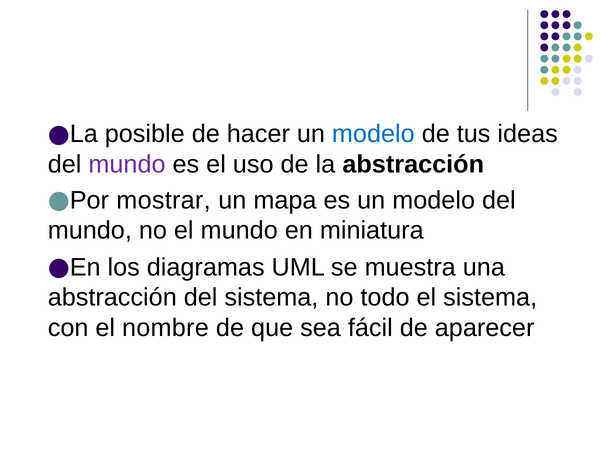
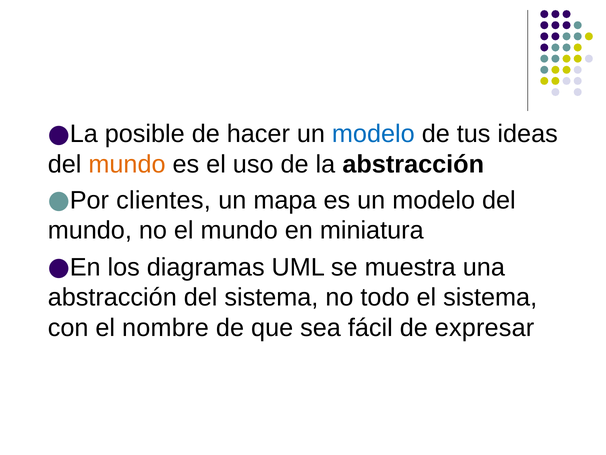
mundo at (127, 164) colour: purple -> orange
mostrar: mostrar -> clientes
aparecer: aparecer -> expresar
